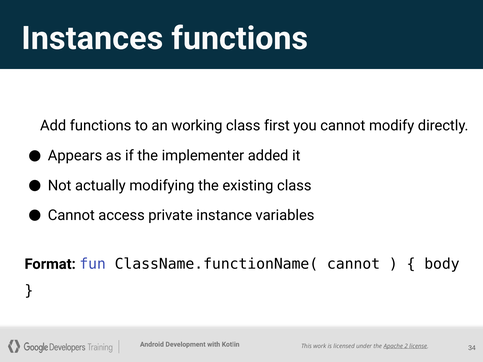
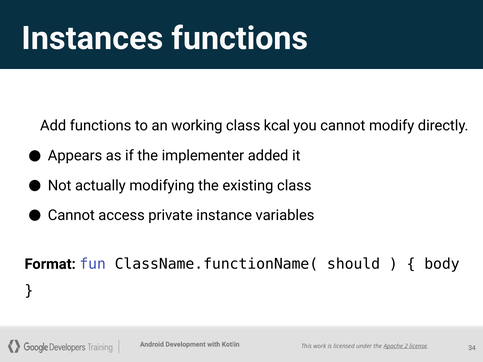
first: first -> kcal
ClassName.functionName( cannot: cannot -> should
